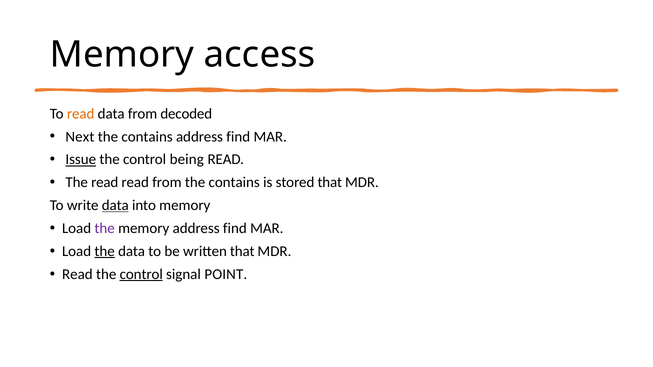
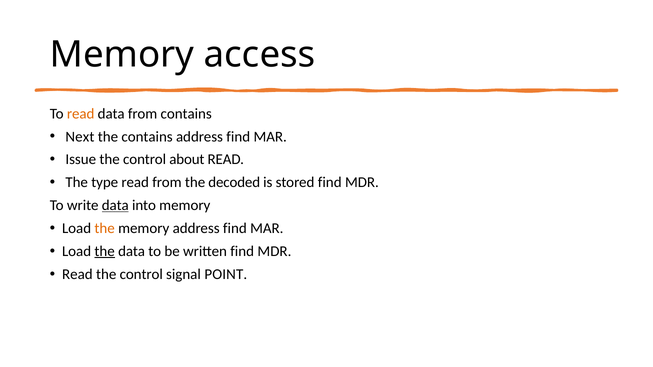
from decoded: decoded -> contains
Issue underline: present -> none
being: being -> about
The read: read -> type
from the contains: contains -> decoded
stored that: that -> find
the at (105, 228) colour: purple -> orange
written that: that -> find
control at (141, 274) underline: present -> none
